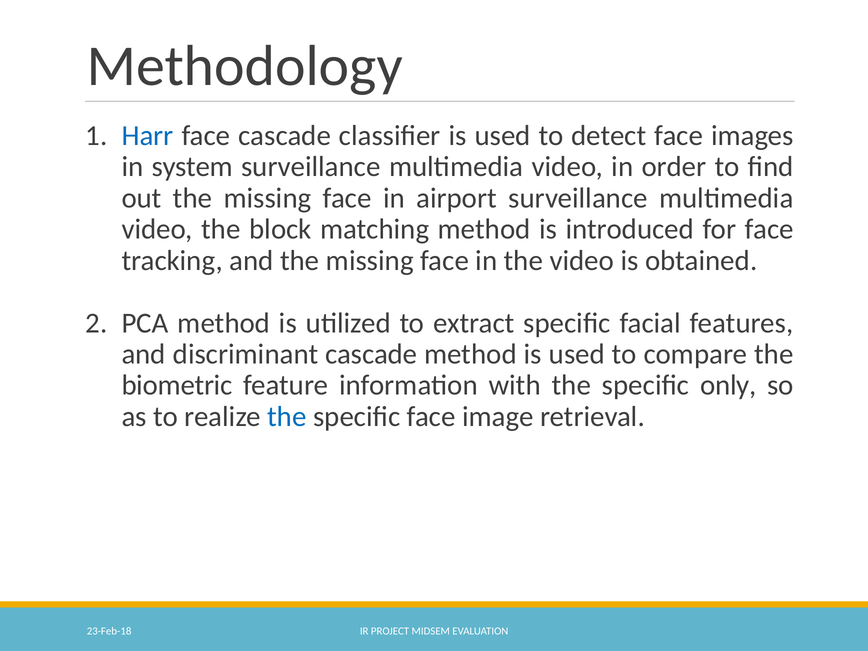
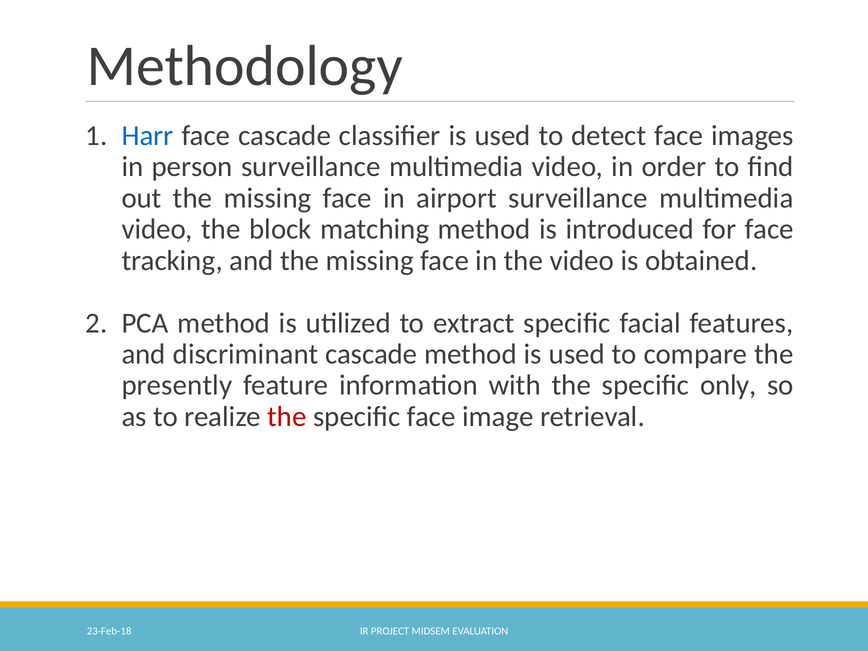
system: system -> person
biometric: biometric -> presently
the at (287, 417) colour: blue -> red
